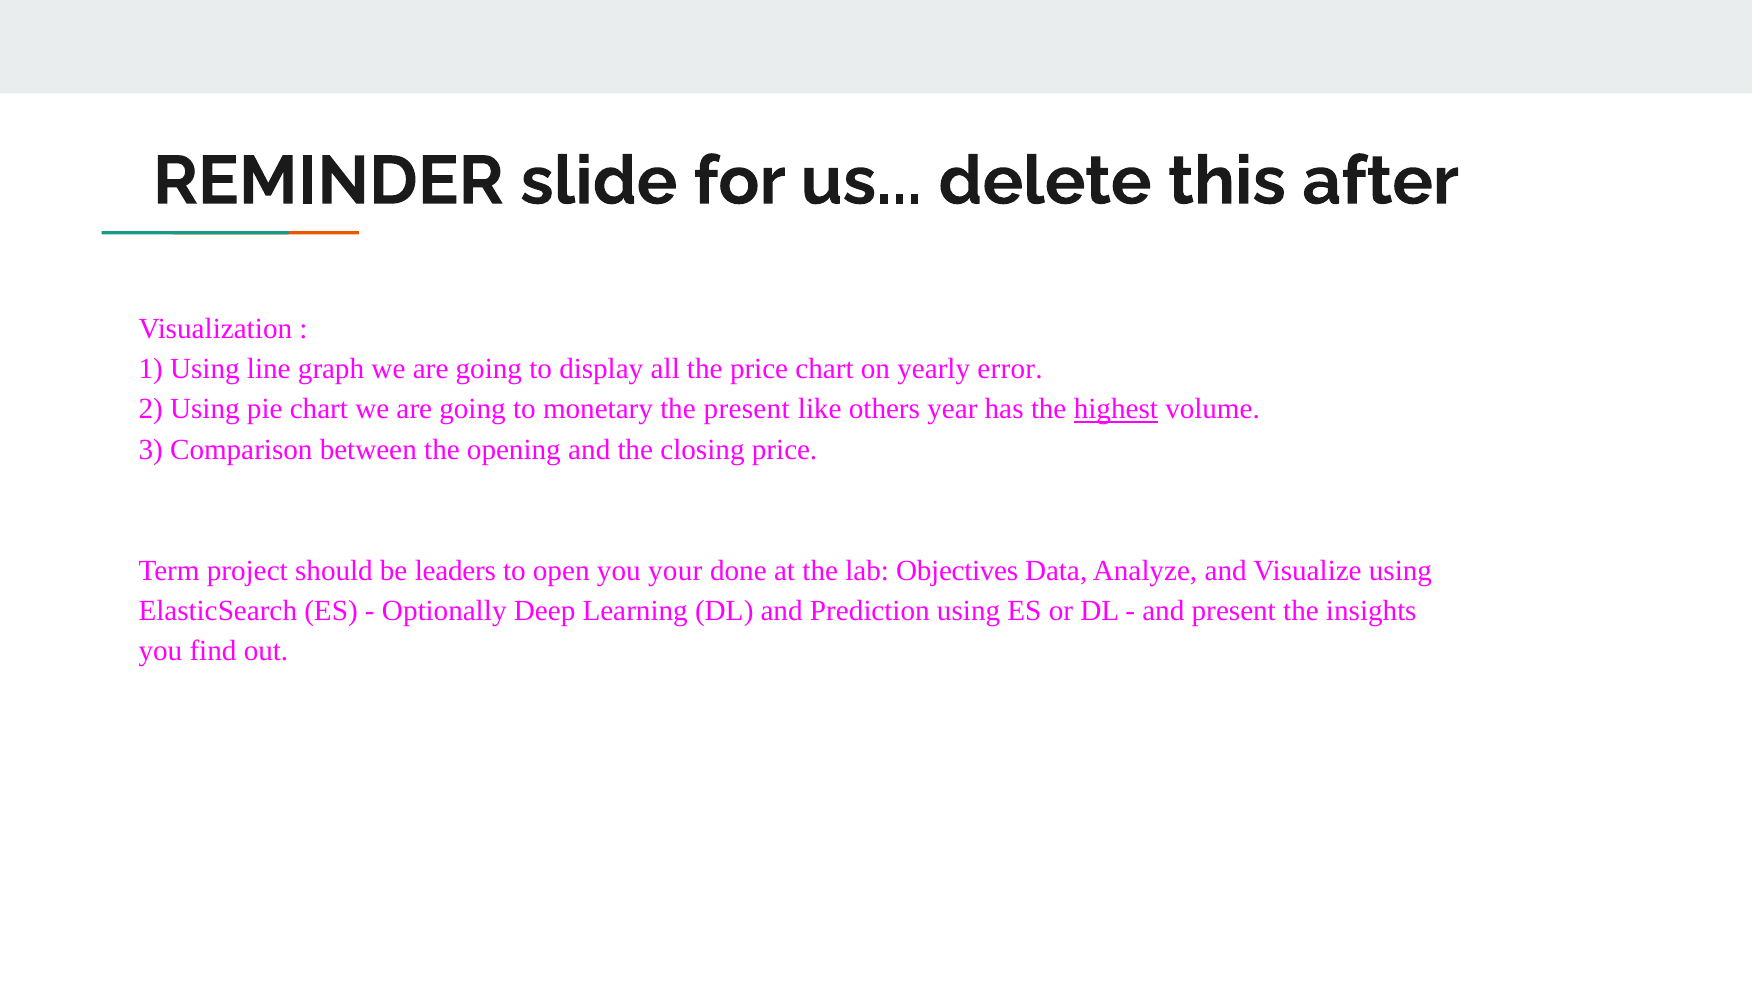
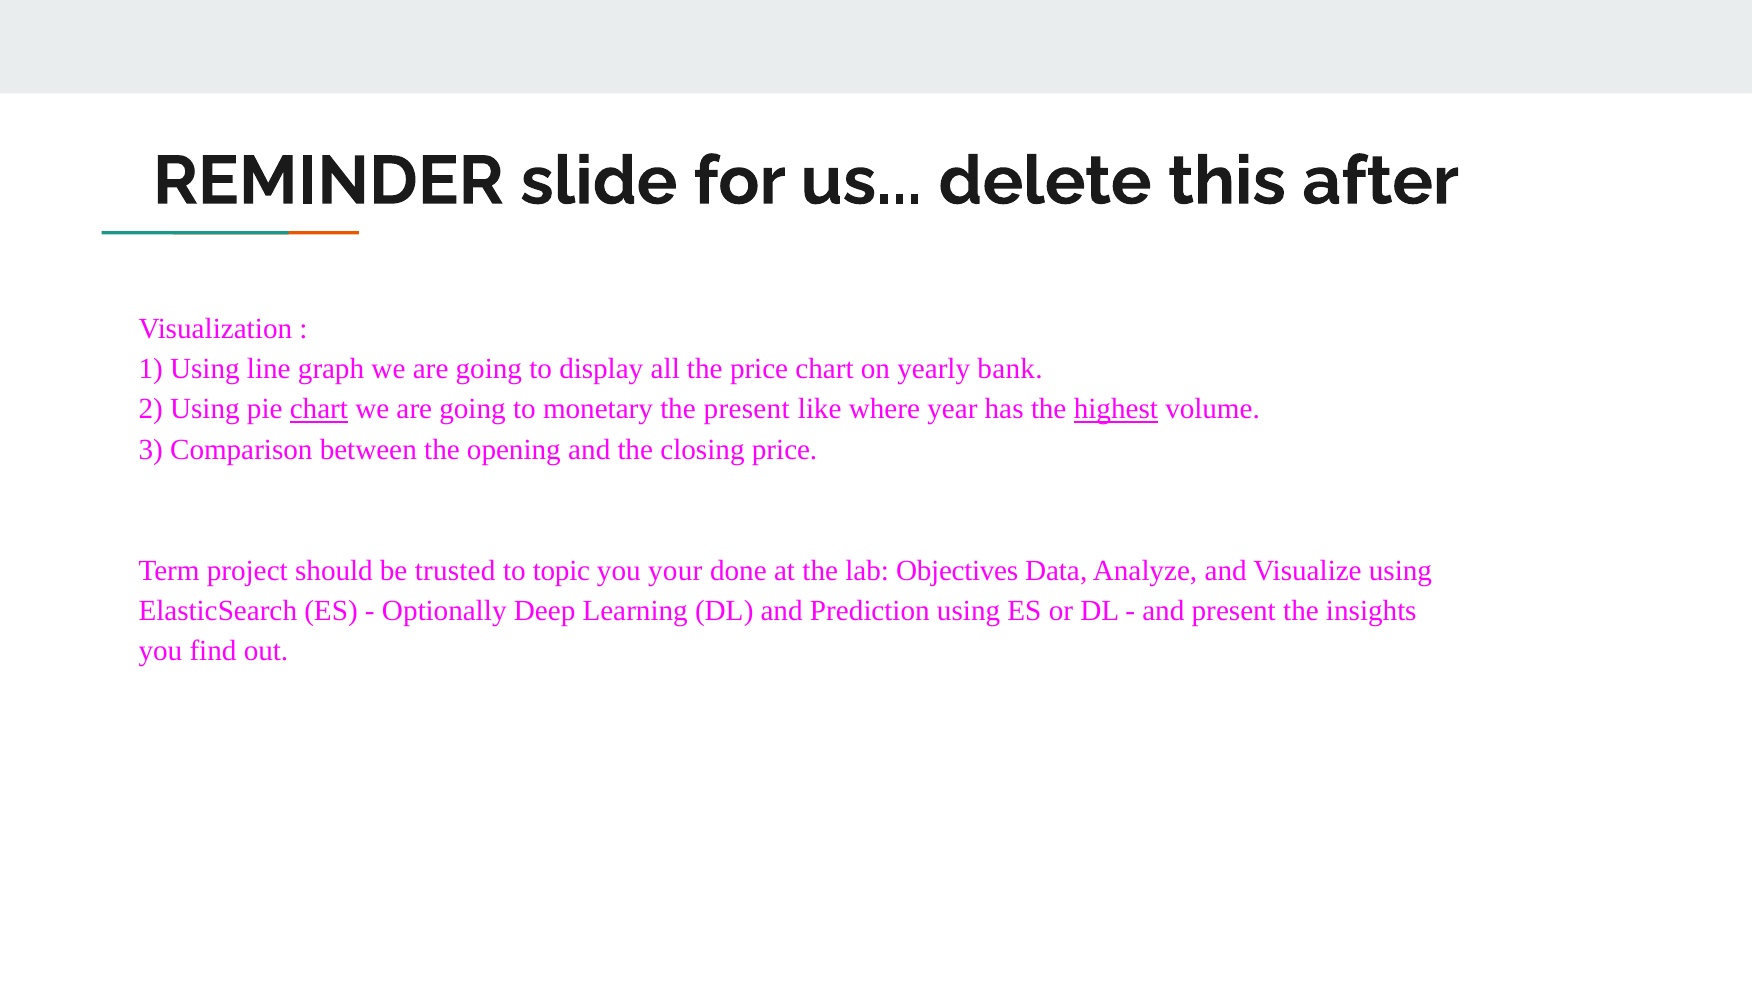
error: error -> bank
chart at (319, 409) underline: none -> present
others: others -> where
leaders: leaders -> trusted
open: open -> topic
